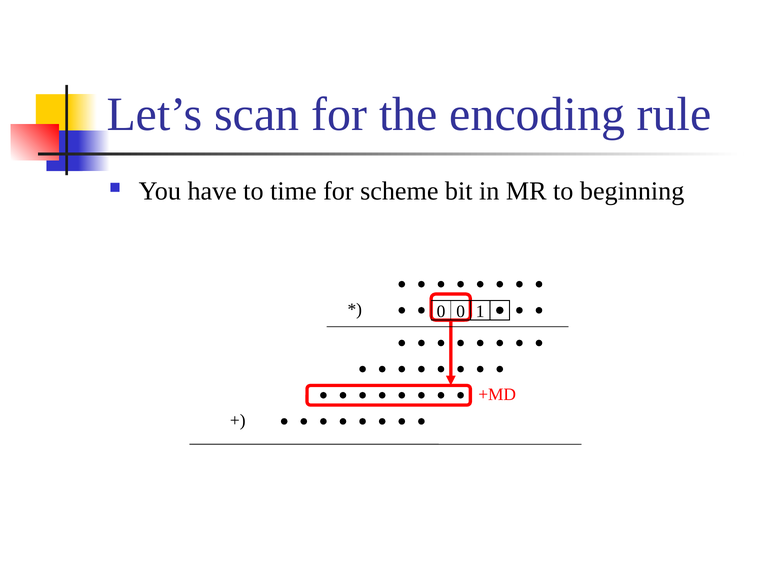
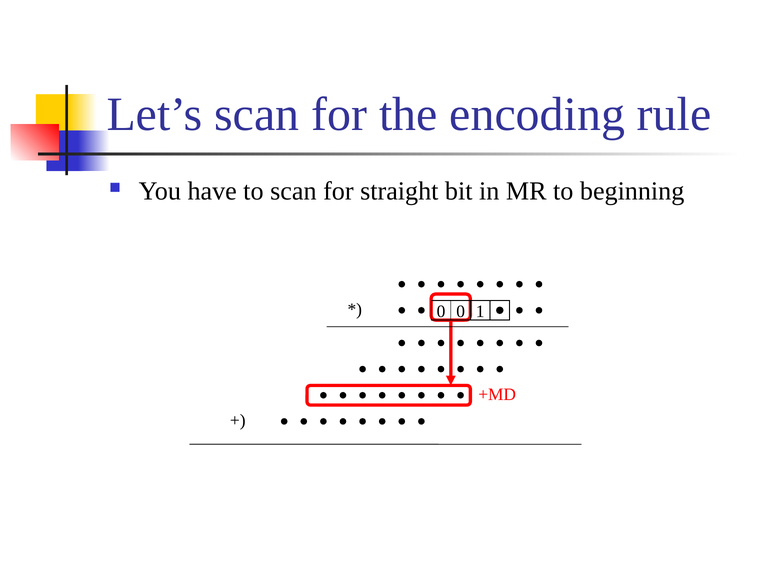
to time: time -> scan
scheme: scheme -> straight
